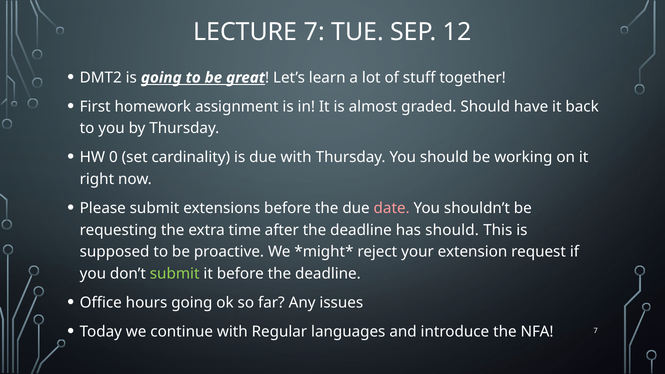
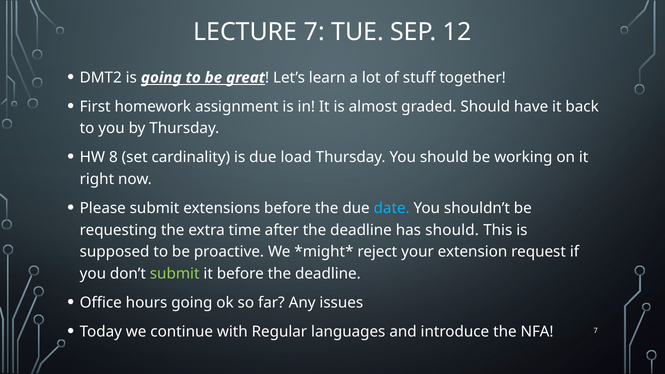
0: 0 -> 8
due with: with -> load
date colour: pink -> light blue
